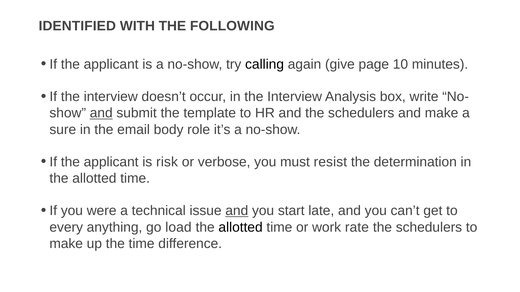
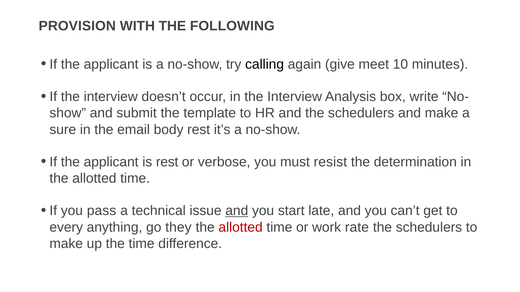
IDENTIFIED: IDENTIFIED -> PROVISION
page: page -> meet
and at (101, 113) underline: present -> none
body role: role -> rest
is risk: risk -> rest
were: were -> pass
load: load -> they
allotted at (241, 228) colour: black -> red
